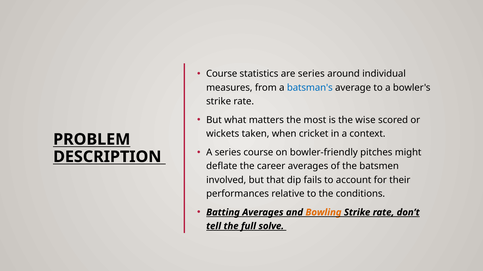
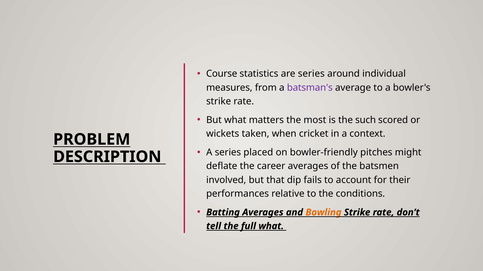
batsman's colour: blue -> purple
wise: wise -> such
series course: course -> placed
full solve: solve -> what
